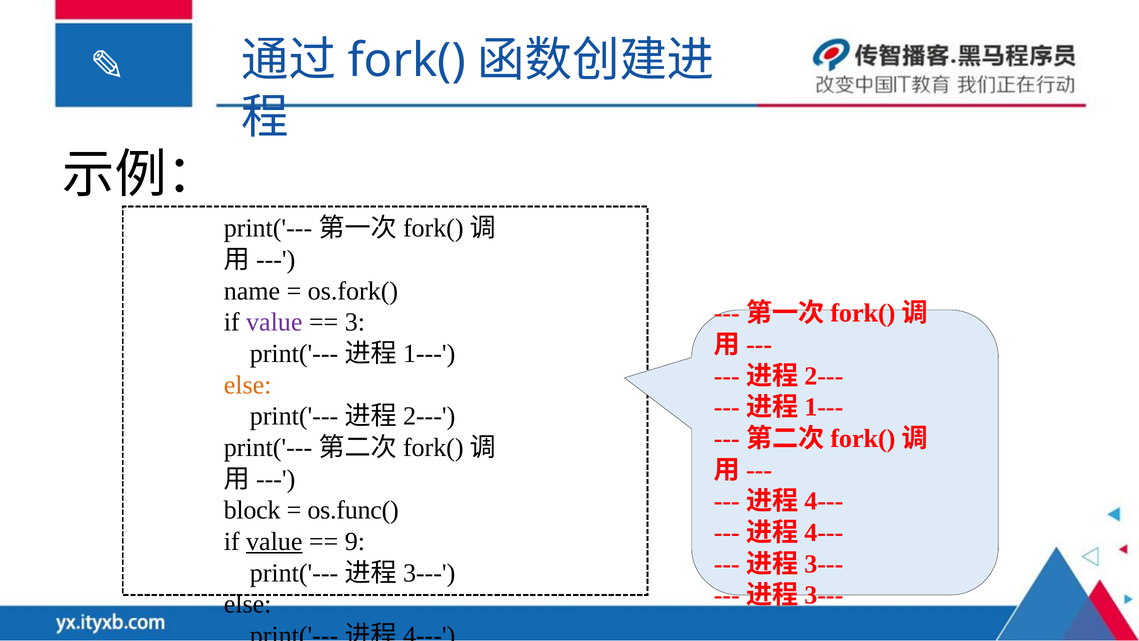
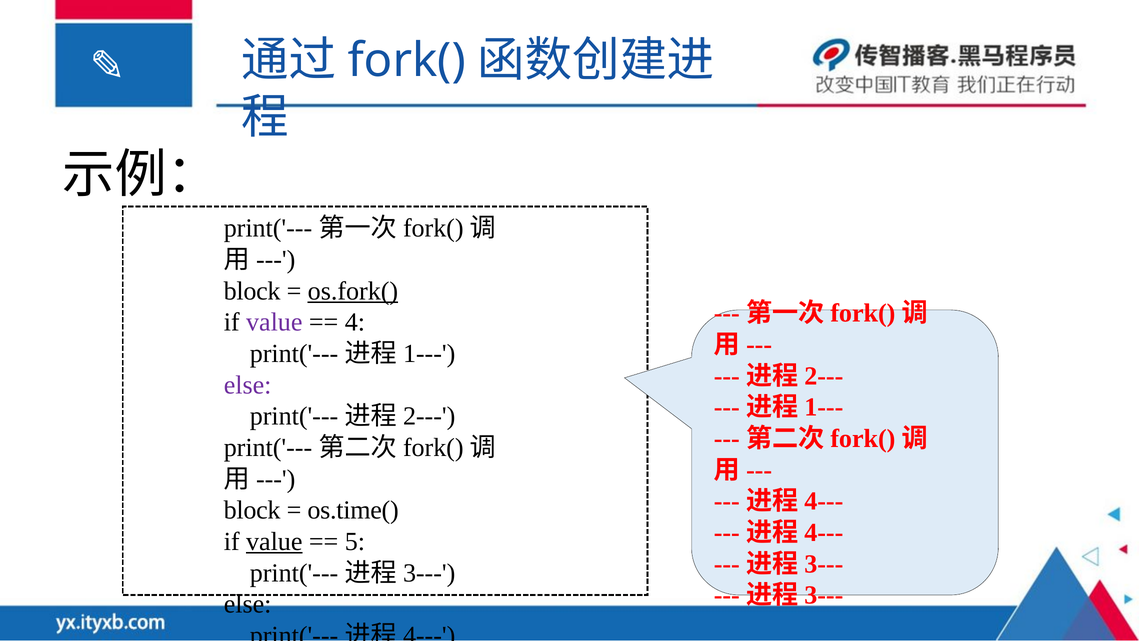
name at (252, 291): name -> block
os.fork( underline: none -> present
3: 3 -> 4
else at (248, 385) colour: orange -> purple
os.func(: os.func( -> os.time(
9: 9 -> 5
